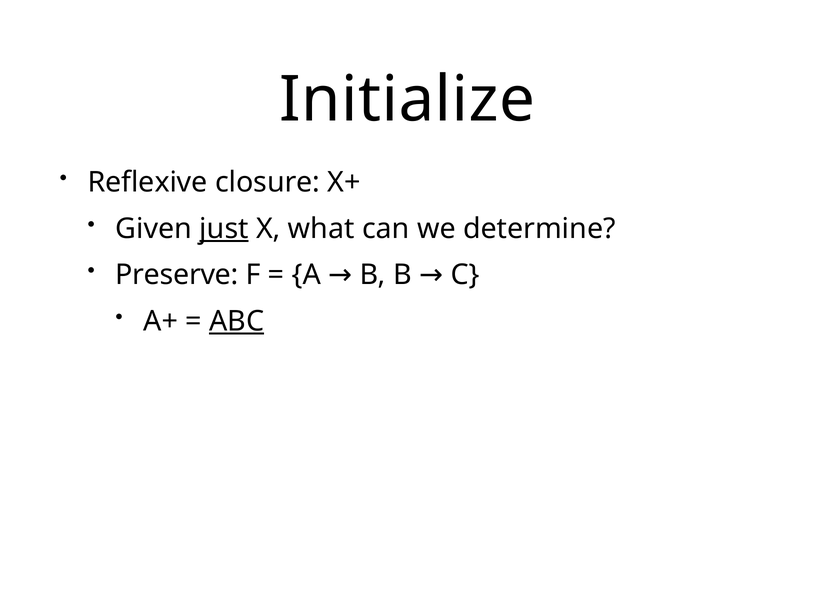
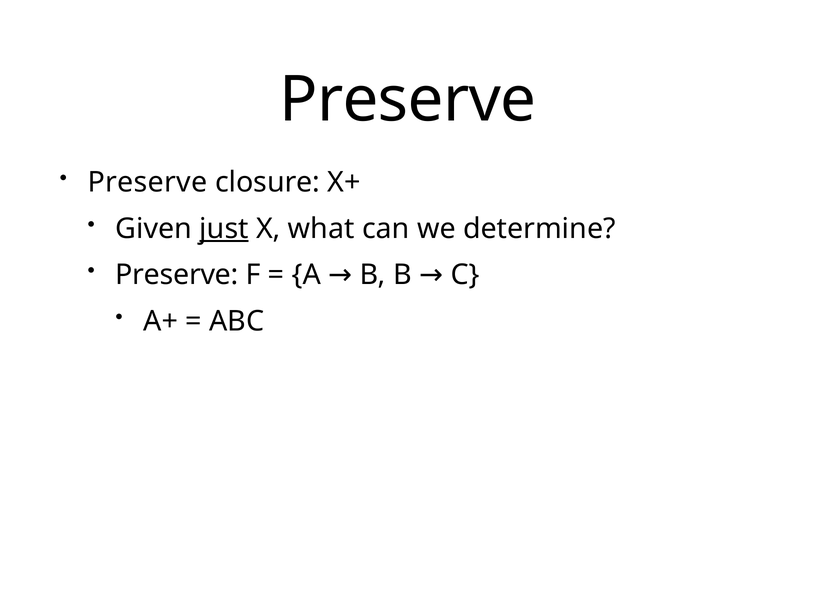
Initialize at (407, 100): Initialize -> Preserve
Reflexive at (148, 182): Reflexive -> Preserve
ABC underline: present -> none
